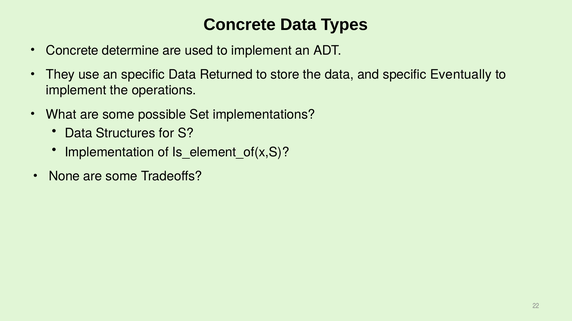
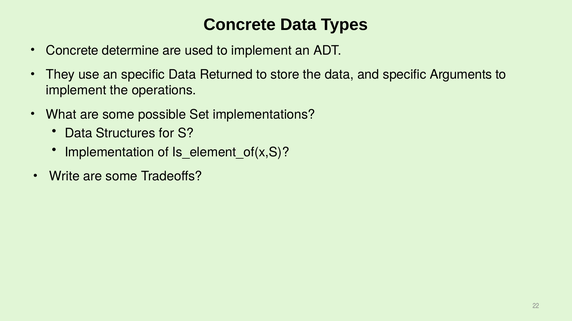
Eventually: Eventually -> Arguments
None: None -> Write
